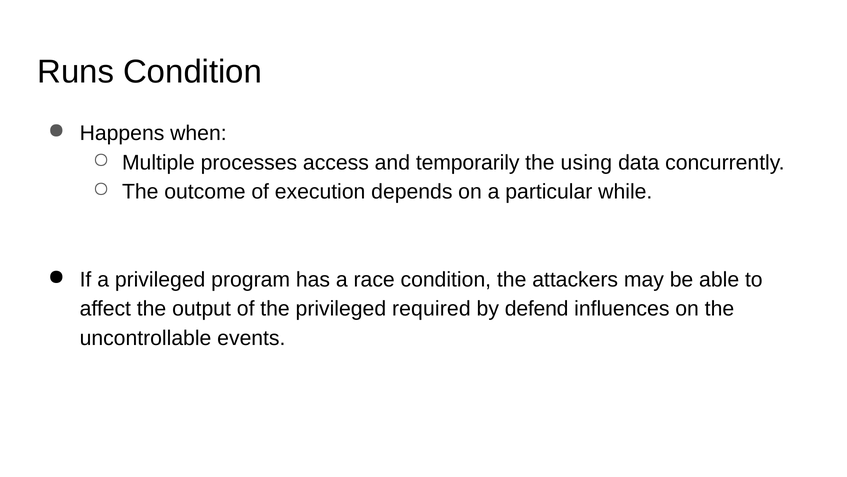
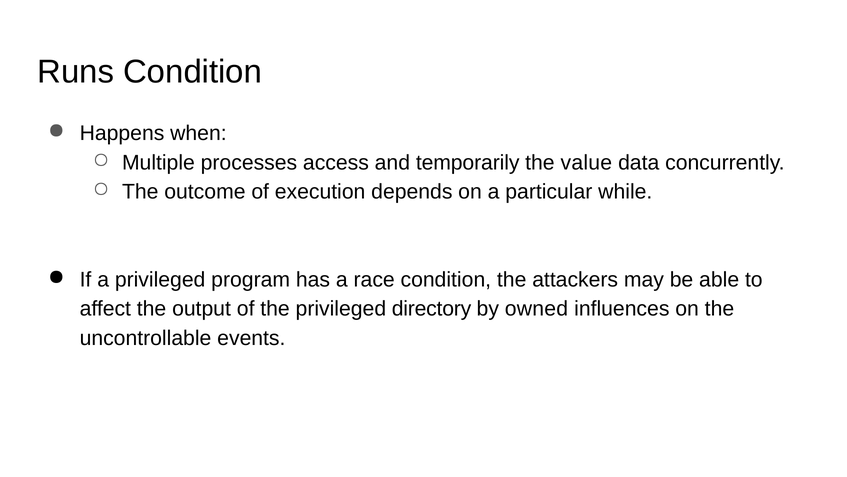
using: using -> value
required: required -> directory
defend: defend -> owned
